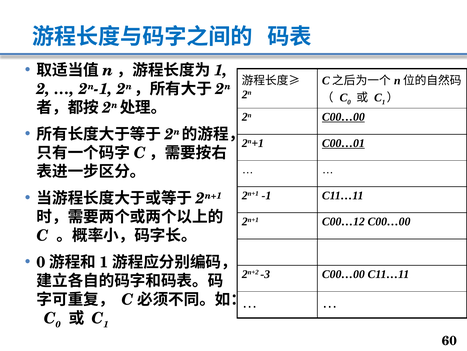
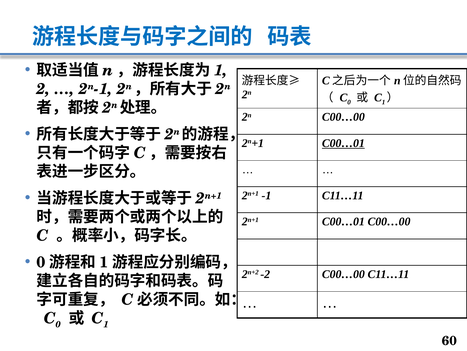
C00…00 at (343, 117) underline: present -> none
C00…12 at (343, 221): C00…12 -> C00…01
-3: -3 -> -2
